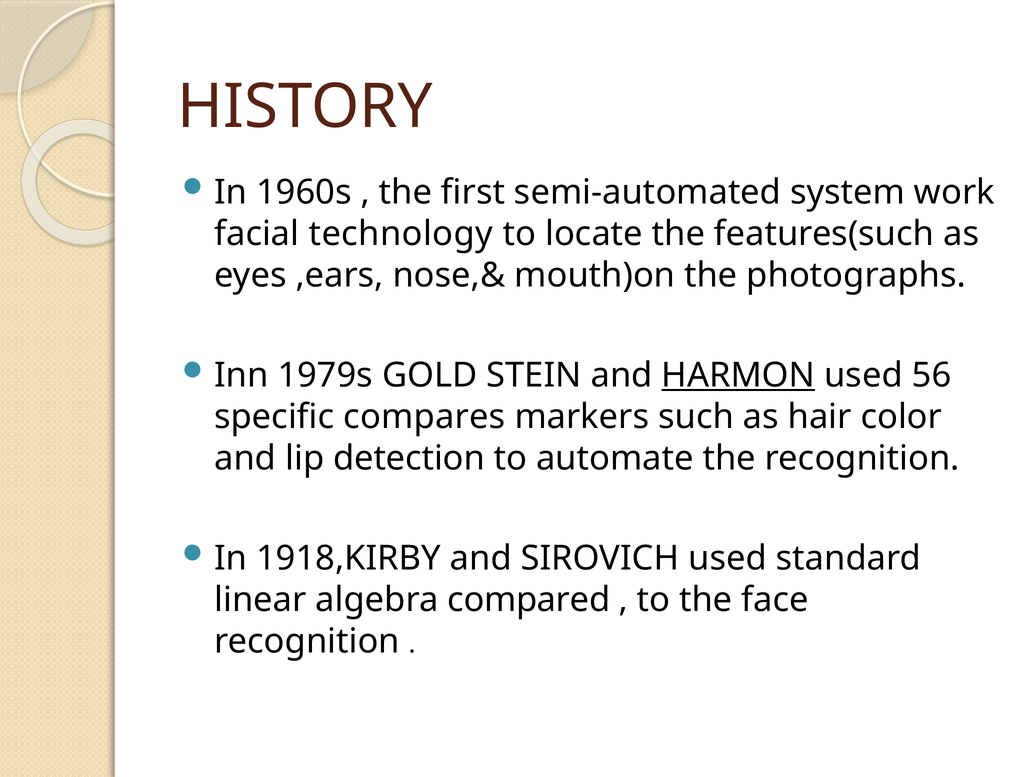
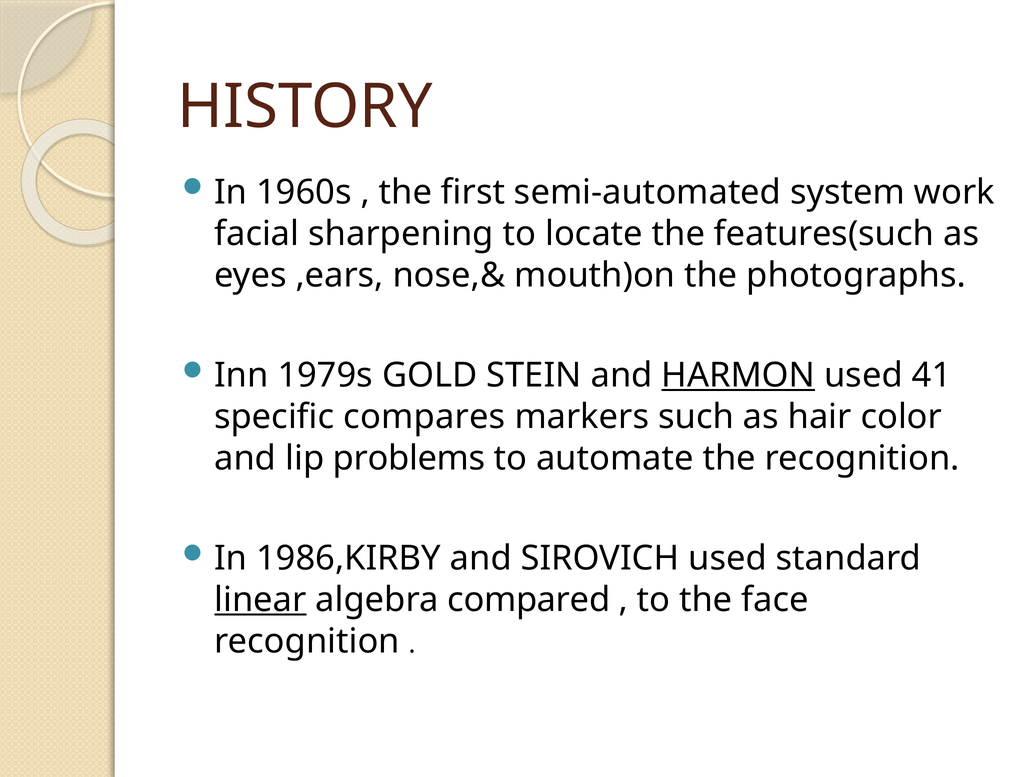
technology: technology -> sharpening
56: 56 -> 41
detection: detection -> problems
1918,KIRBY: 1918,KIRBY -> 1986,KIRBY
linear underline: none -> present
